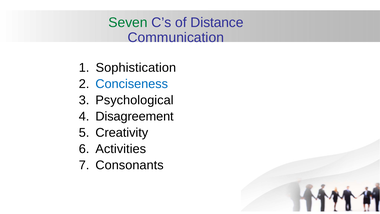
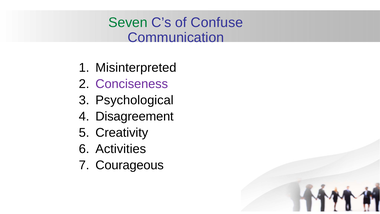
Distance: Distance -> Confuse
Sophistication: Sophistication -> Misinterpreted
Conciseness colour: blue -> purple
Consonants: Consonants -> Courageous
